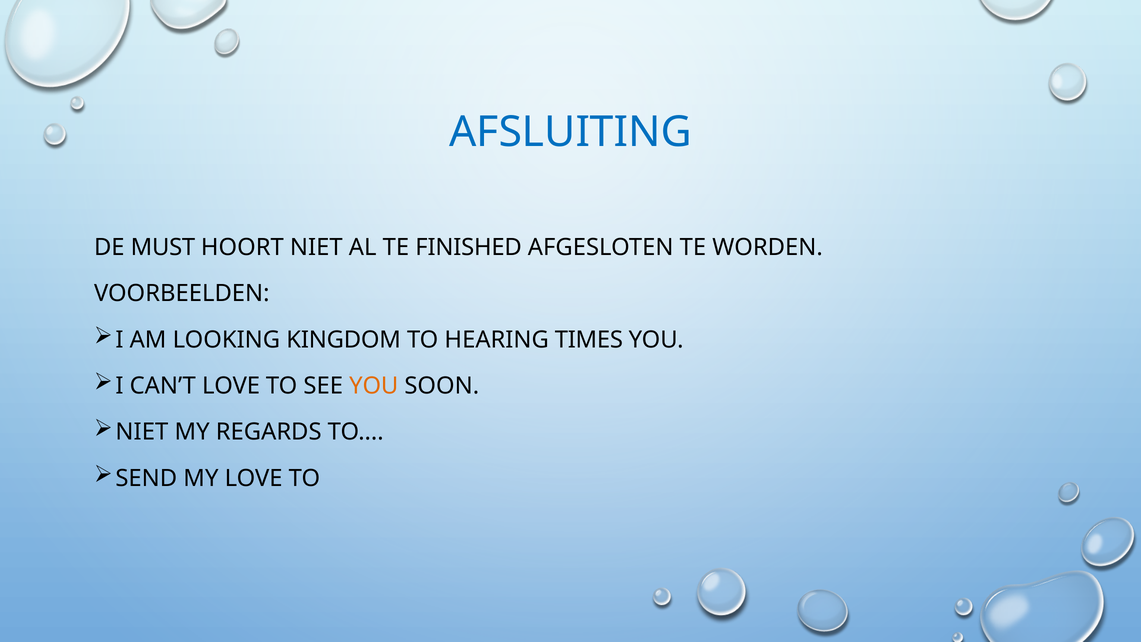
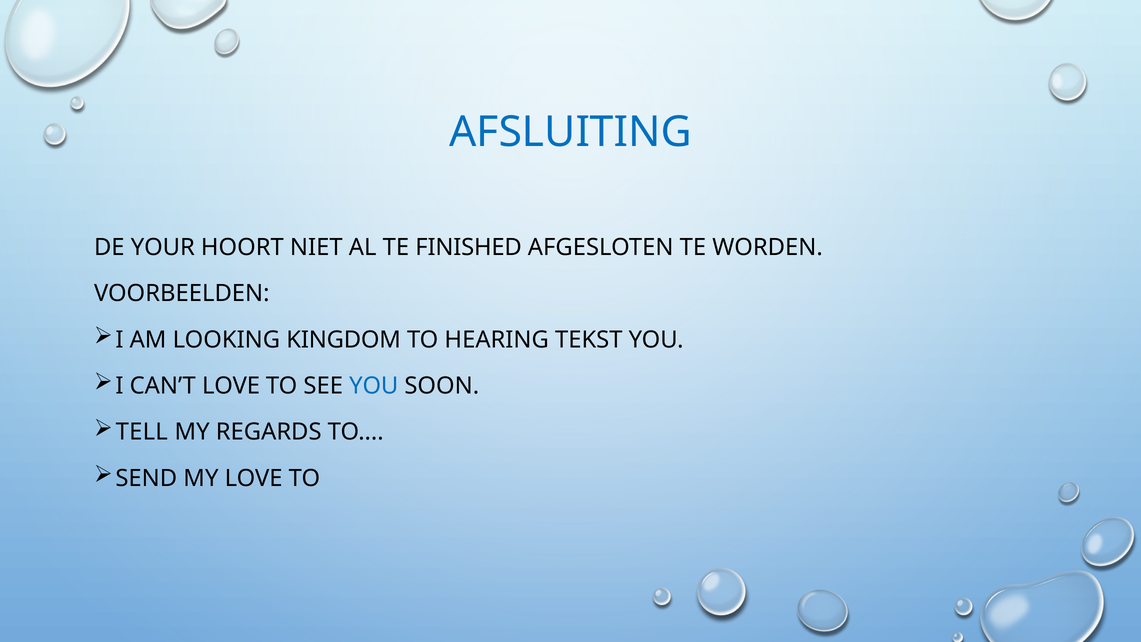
MUST: MUST -> YOUR
TIMES: TIMES -> TEKST
YOU at (374, 386) colour: orange -> blue
NIET at (142, 432): NIET -> TELL
